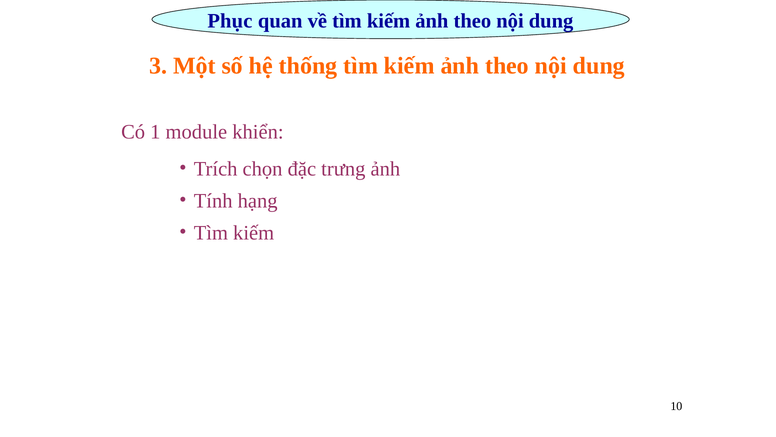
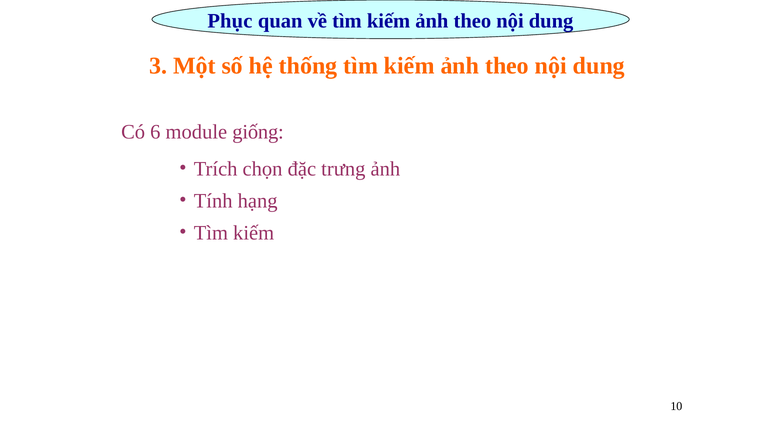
1: 1 -> 6
khiển: khiển -> giống
